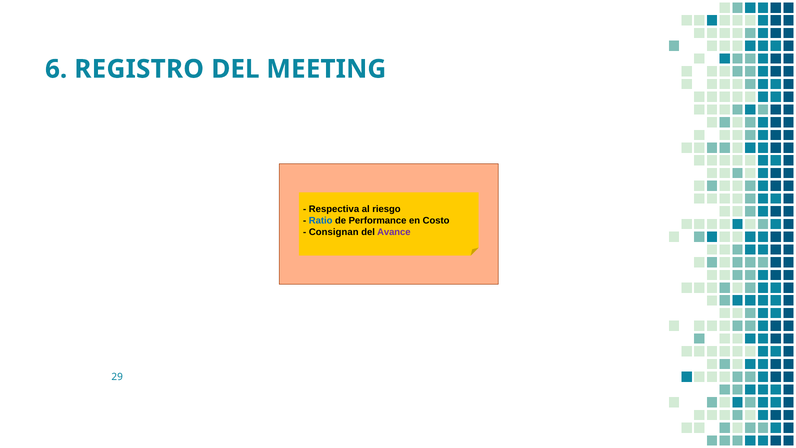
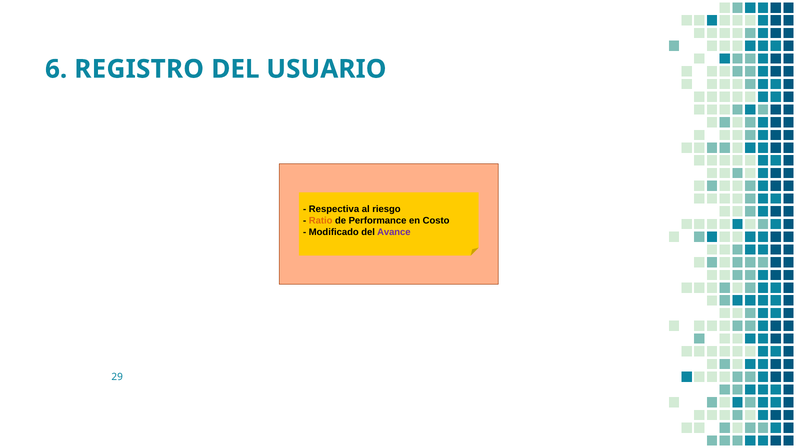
MEETING: MEETING -> USUARIO
Ratio colour: blue -> orange
Consignan: Consignan -> Modificado
